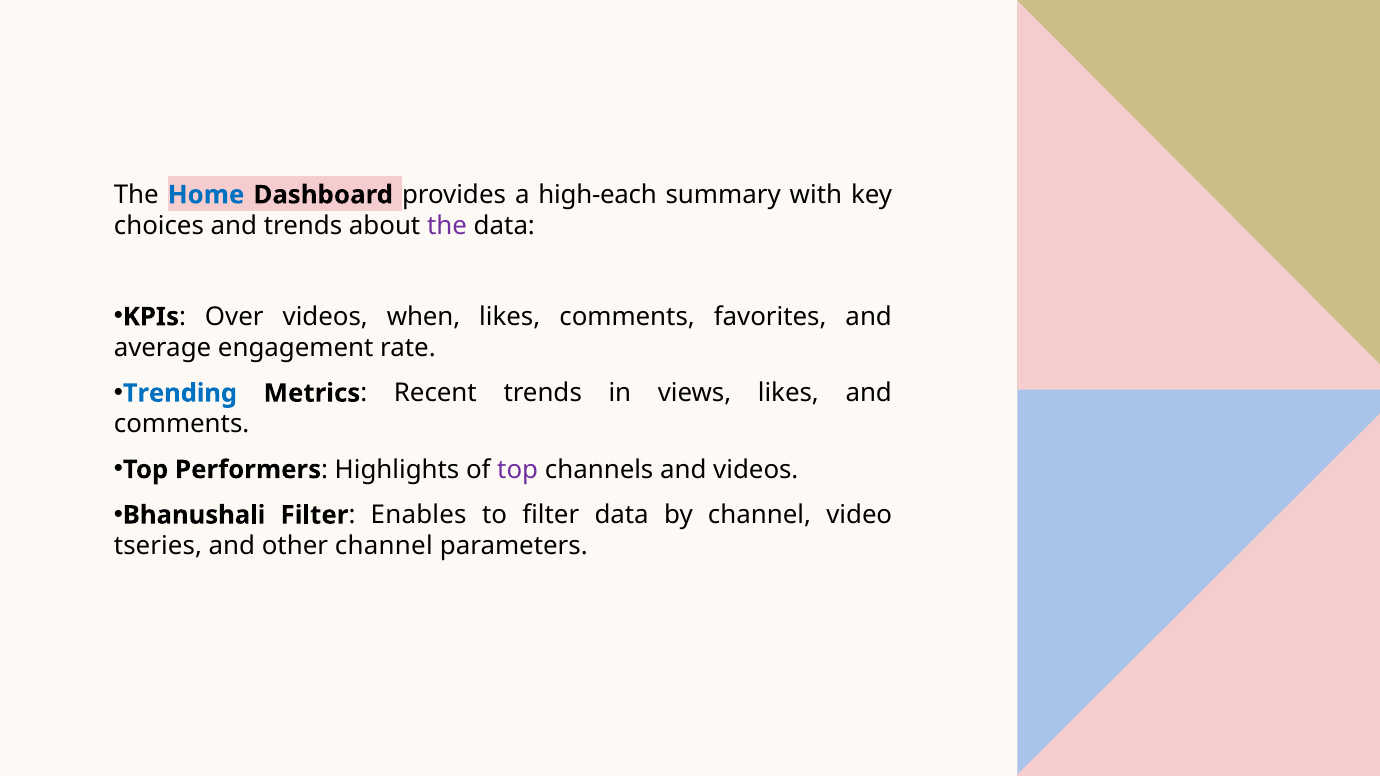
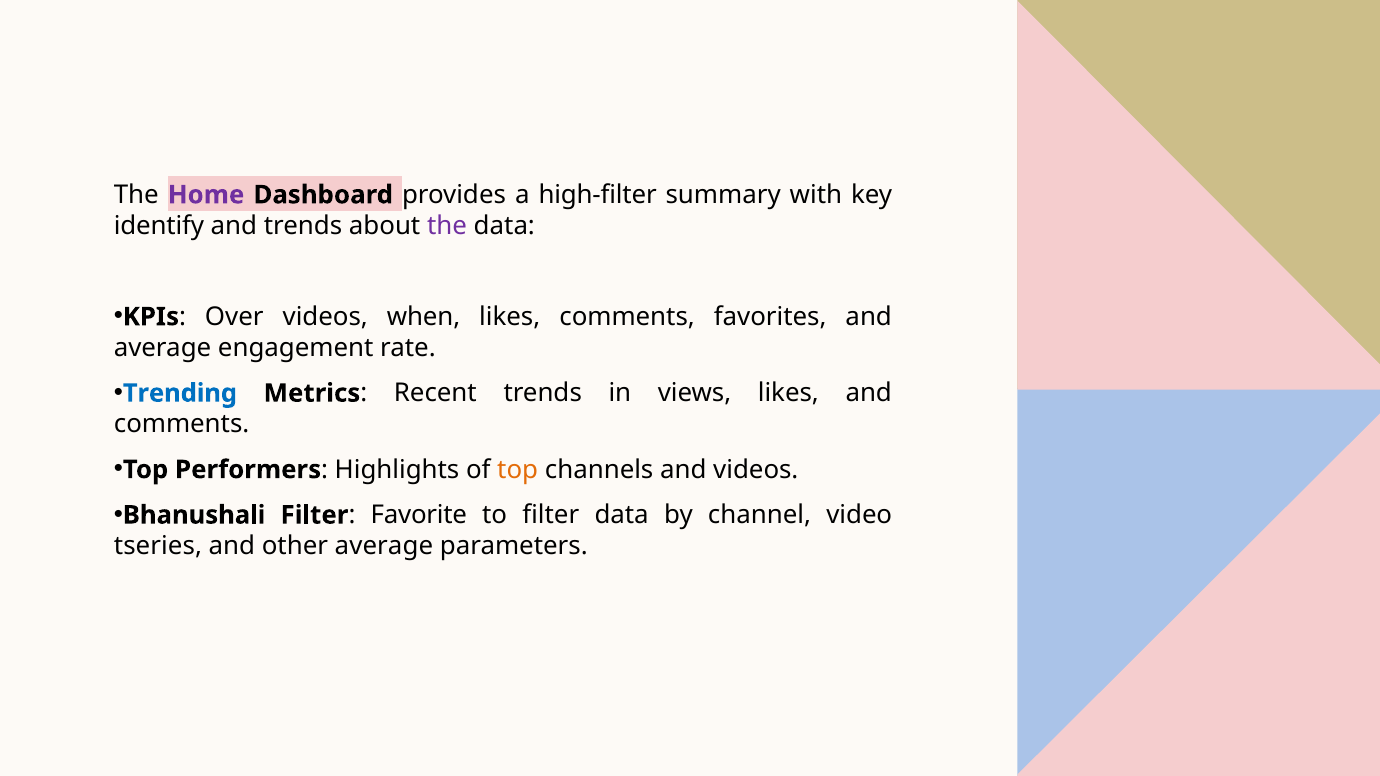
Home colour: blue -> purple
high-each: high-each -> high-filter
choices: choices -> identify
top at (518, 470) colour: purple -> orange
Enables: Enables -> Favorite
other channel: channel -> average
